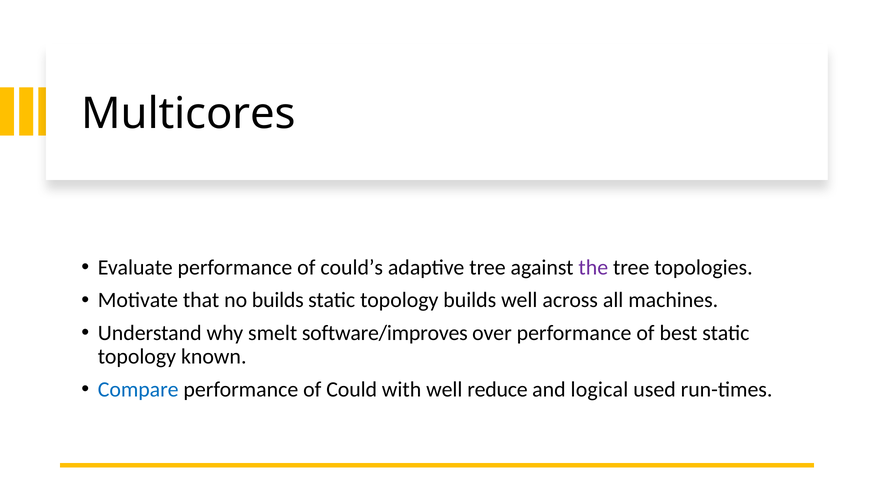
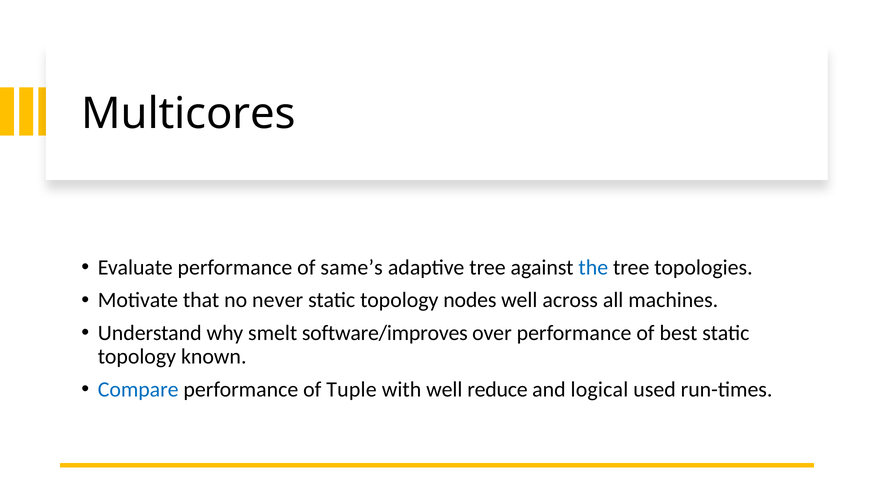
could’s: could’s -> same’s
the colour: purple -> blue
no builds: builds -> never
topology builds: builds -> nodes
Could: Could -> Tuple
